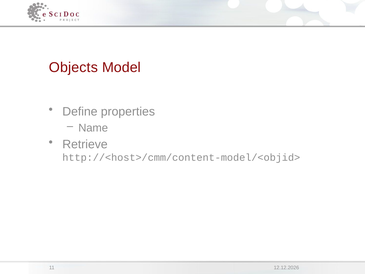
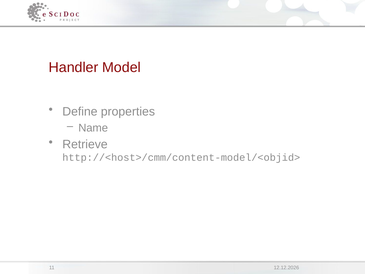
Objects: Objects -> Handler
